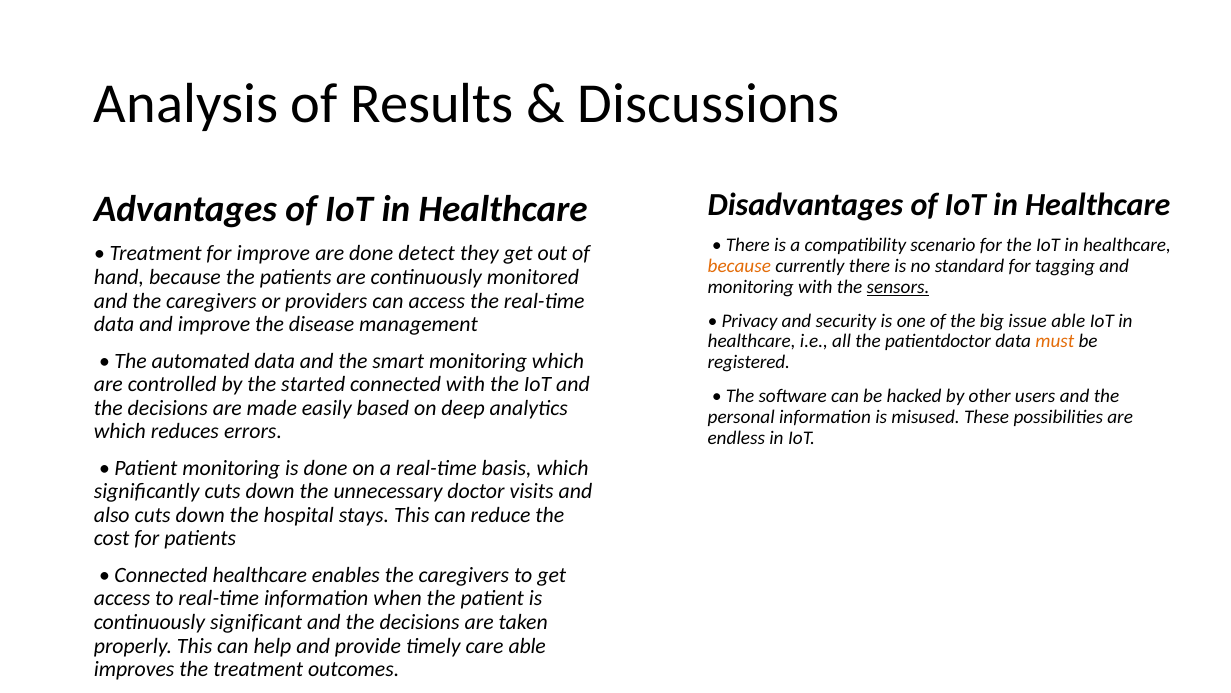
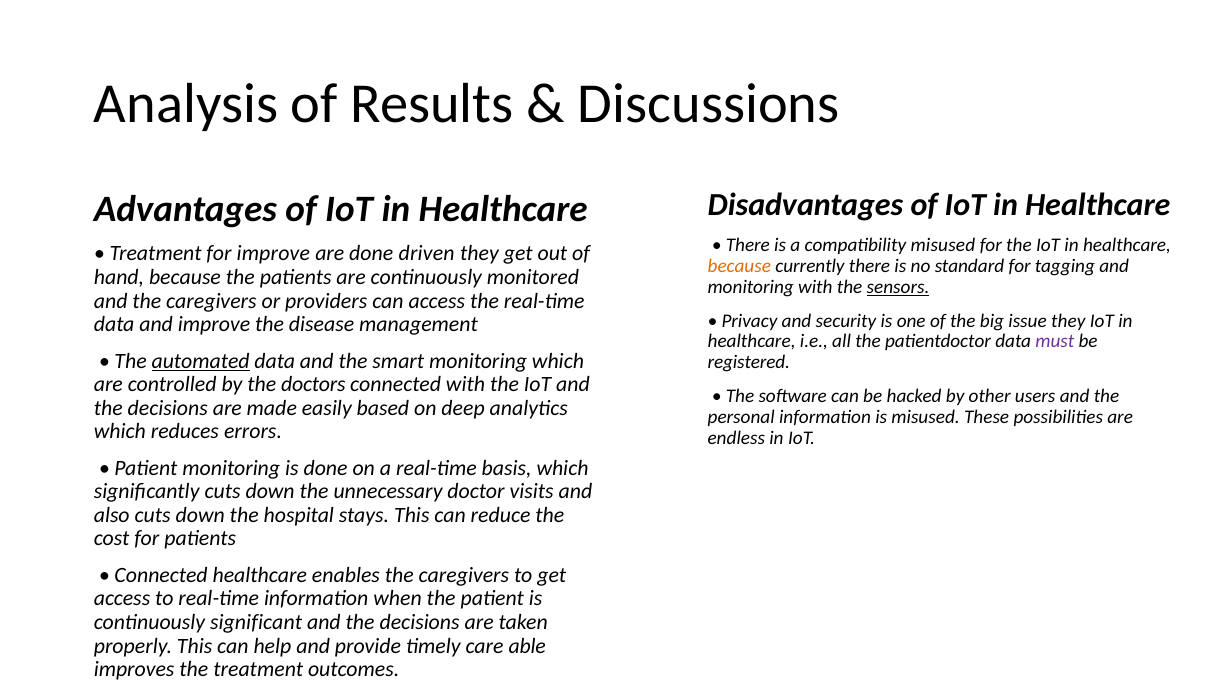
compatibility scenario: scenario -> misused
detect: detect -> driven
issue able: able -> they
must colour: orange -> purple
automated underline: none -> present
started: started -> doctors
